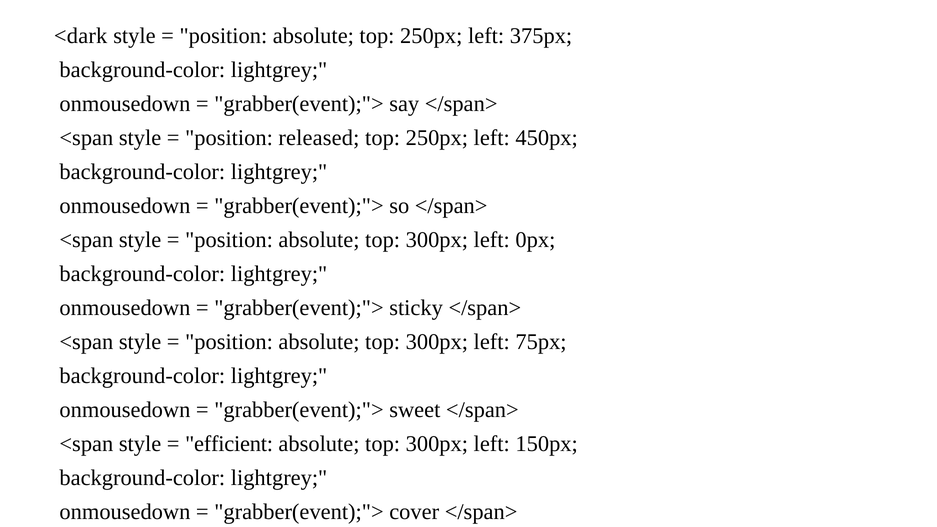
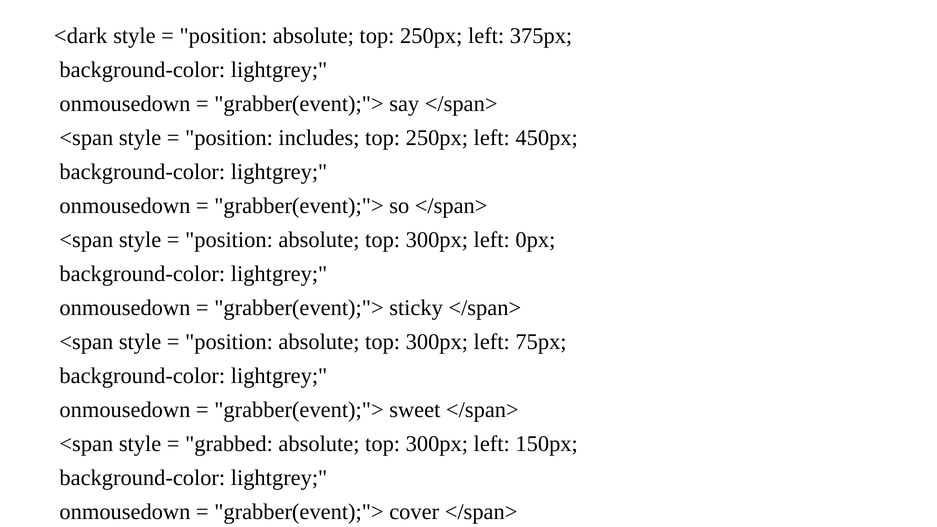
released: released -> includes
efficient: efficient -> grabbed
